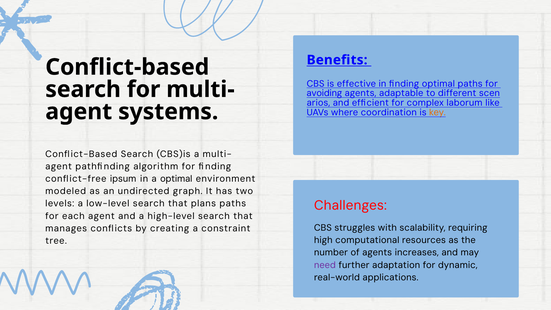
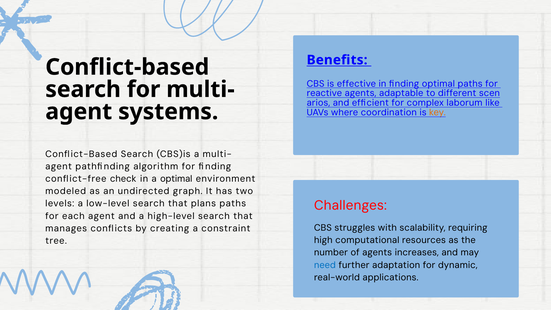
avoiding: avoiding -> reactive
ipsum: ipsum -> check
need colour: purple -> blue
